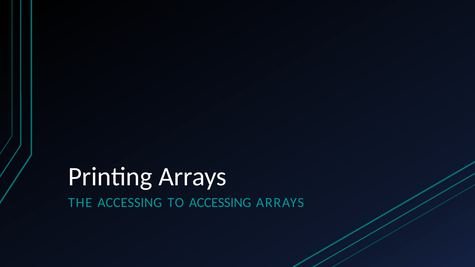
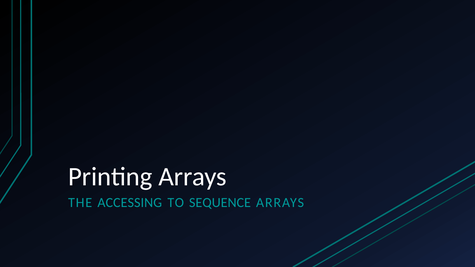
TO ACCESSING: ACCESSING -> SEQUENCE
